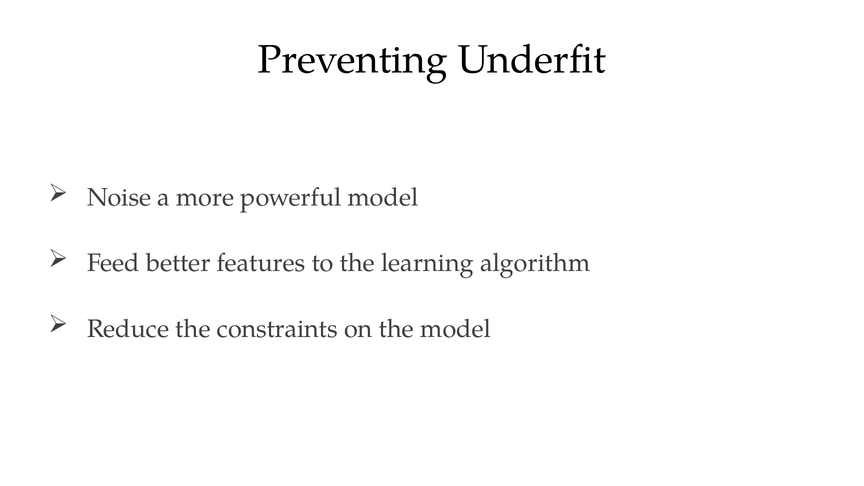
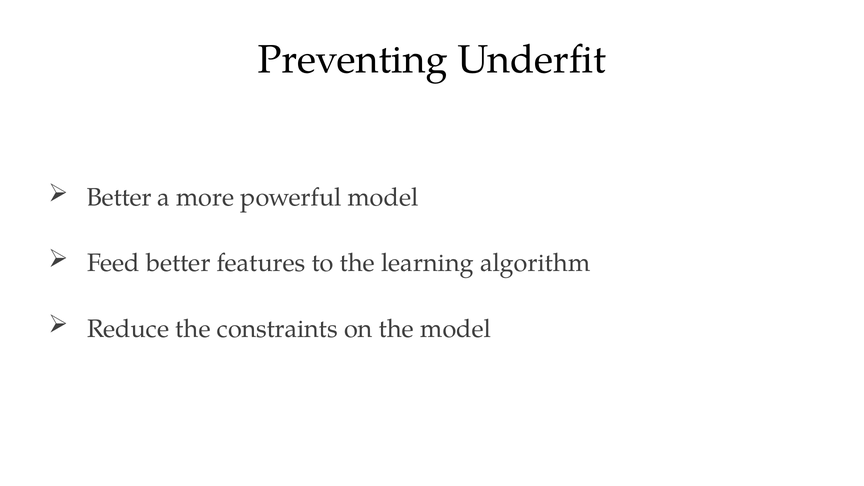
Noise at (119, 197): Noise -> Better
